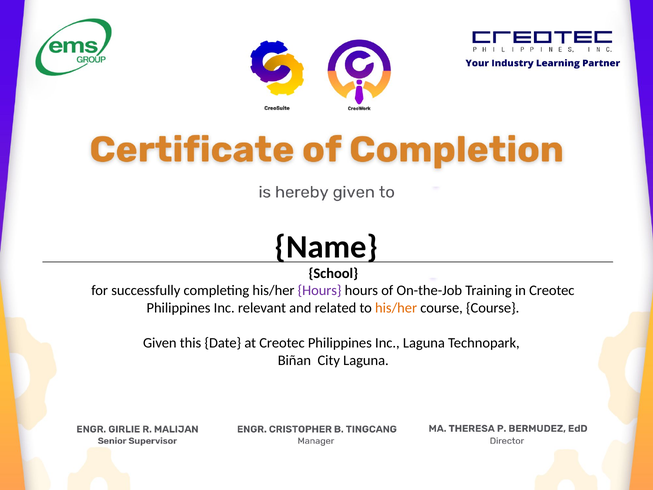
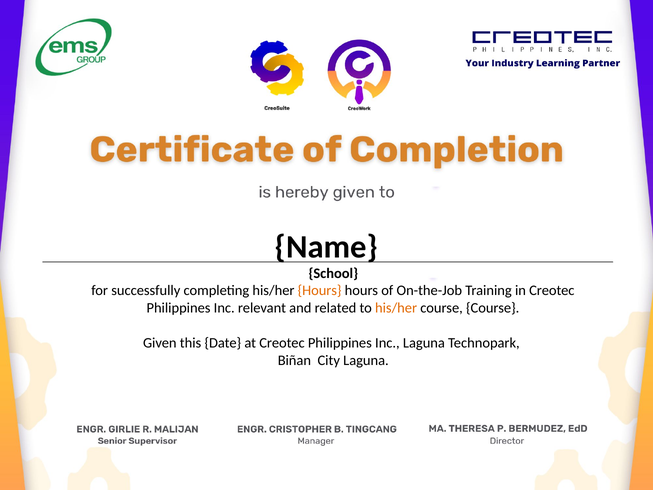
Hours at (320, 291) colour: purple -> orange
